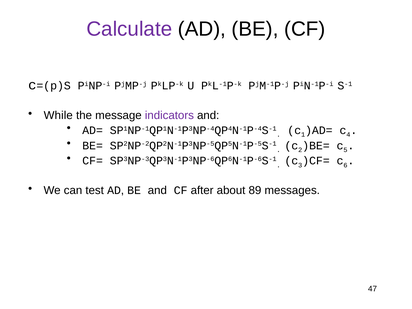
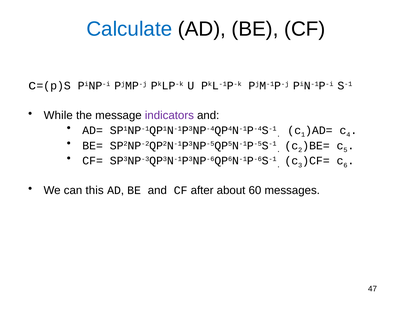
Calculate colour: purple -> blue
test: test -> this
89: 89 -> 60
